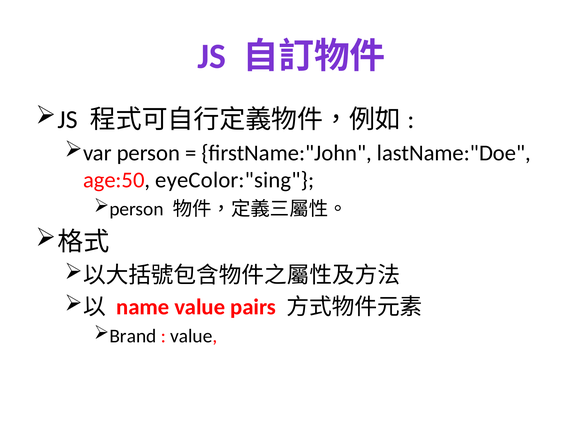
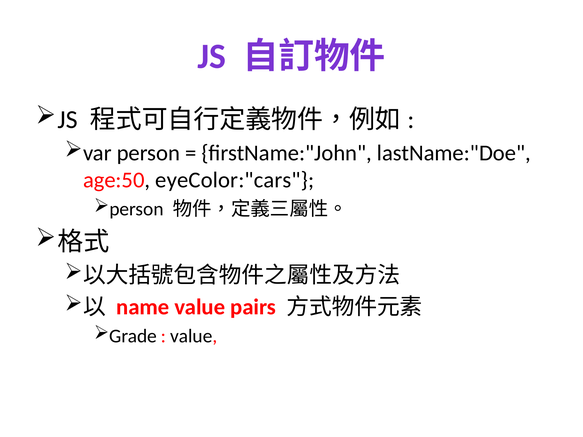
eyeColor:"sing: eyeColor:"sing -> eyeColor:"cars
Brand: Brand -> Grade
